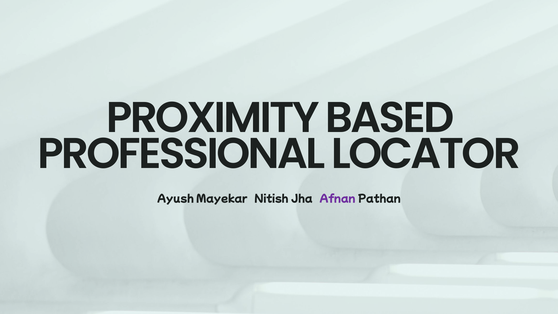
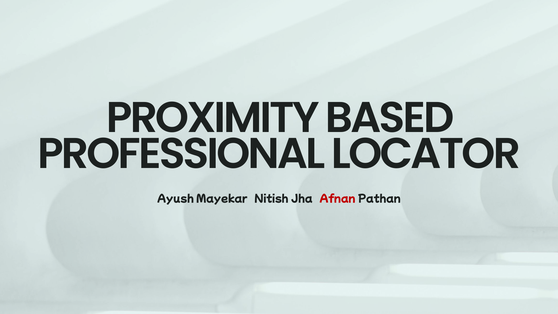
Afnan colour: purple -> red
